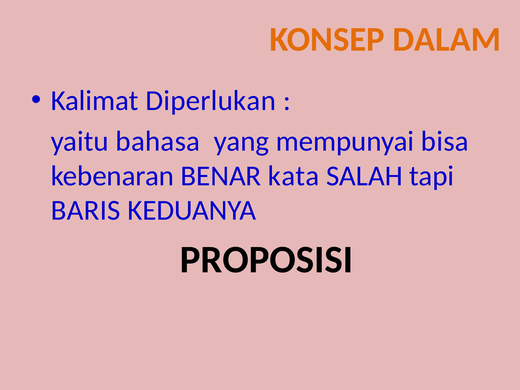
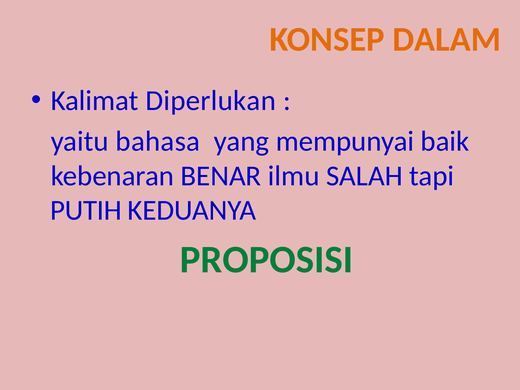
bisa: bisa -> baik
kata: kata -> ilmu
BARIS: BARIS -> PUTIH
PROPOSISI colour: black -> green
